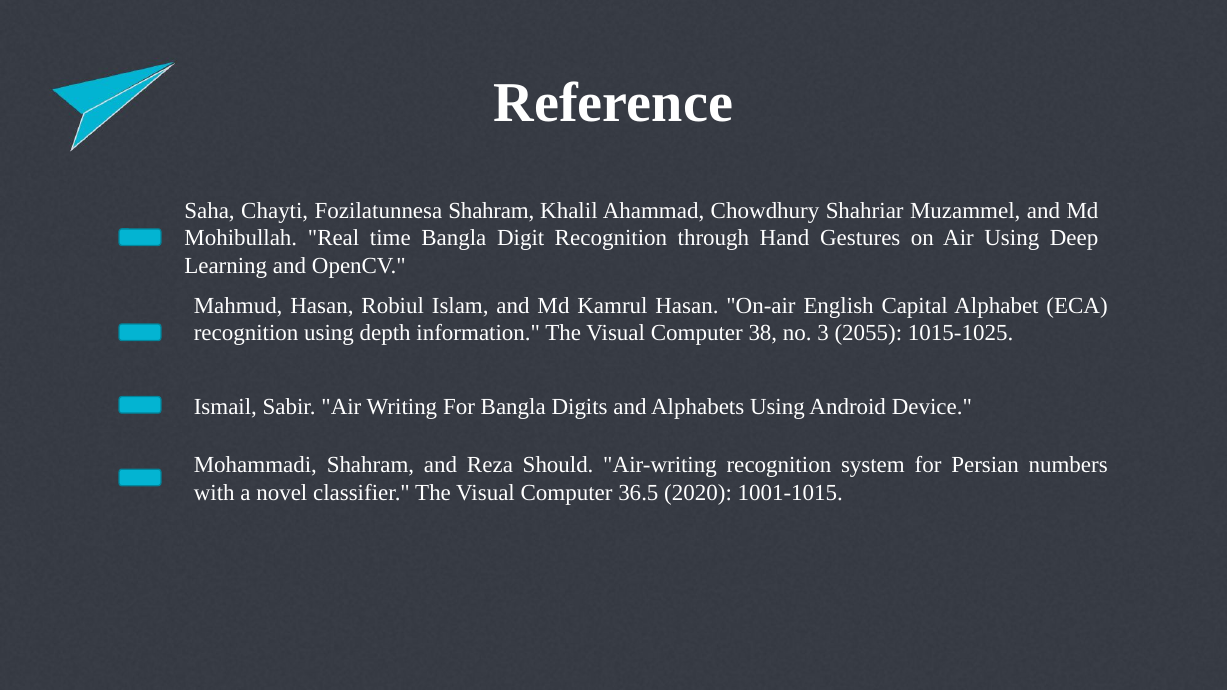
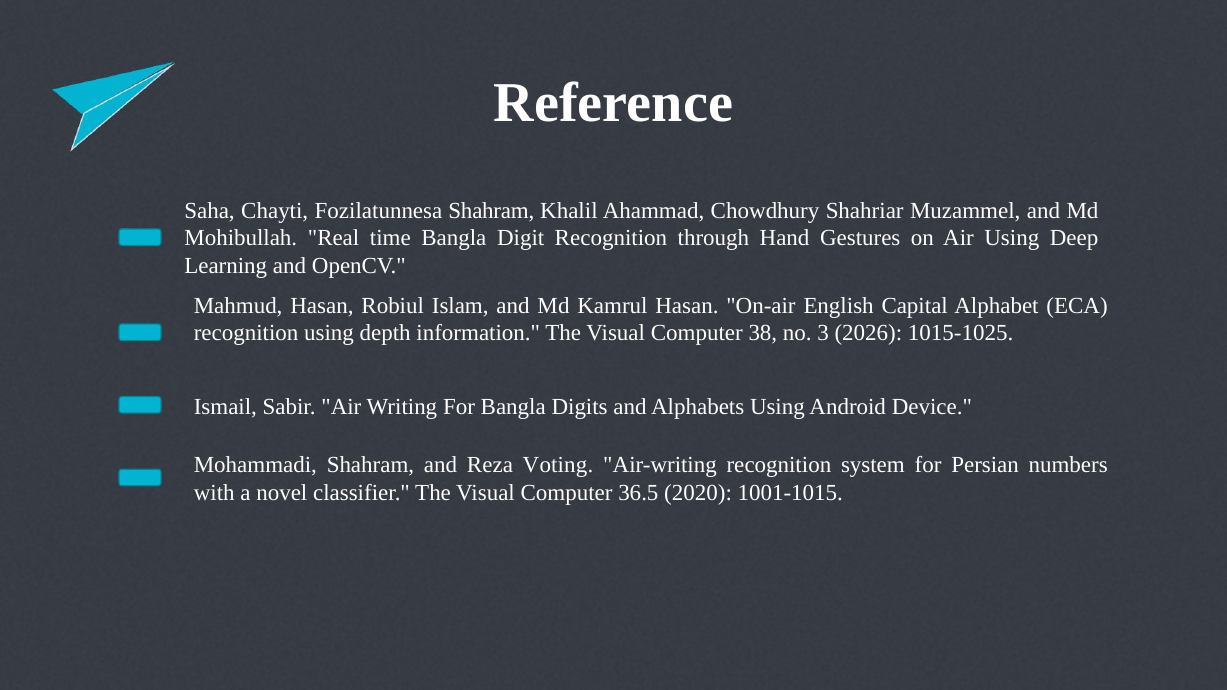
2055: 2055 -> 2026
Should: Should -> Voting
